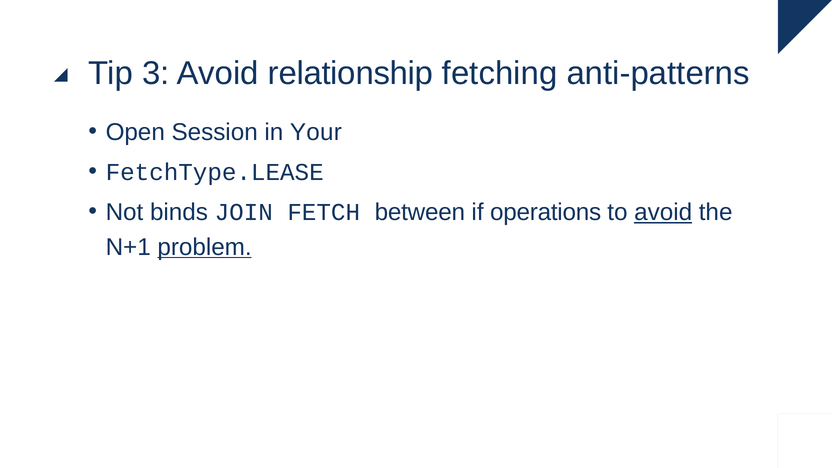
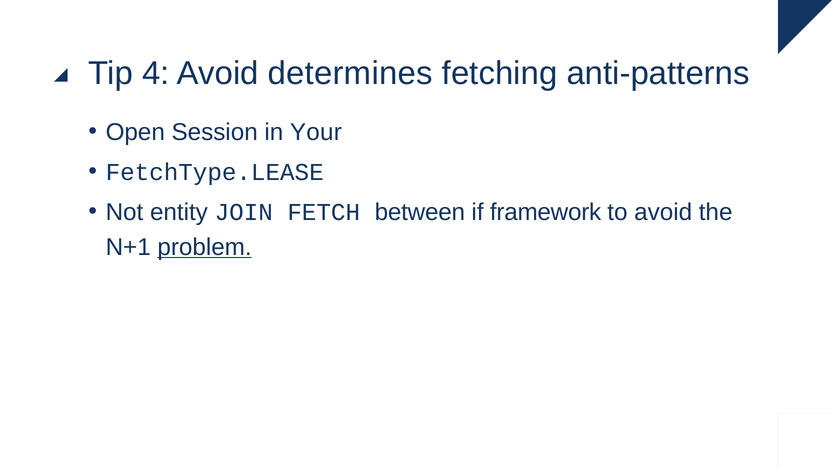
3: 3 -> 4
relationship: relationship -> determines
binds: binds -> entity
operations: operations -> framework
avoid at (663, 212) underline: present -> none
